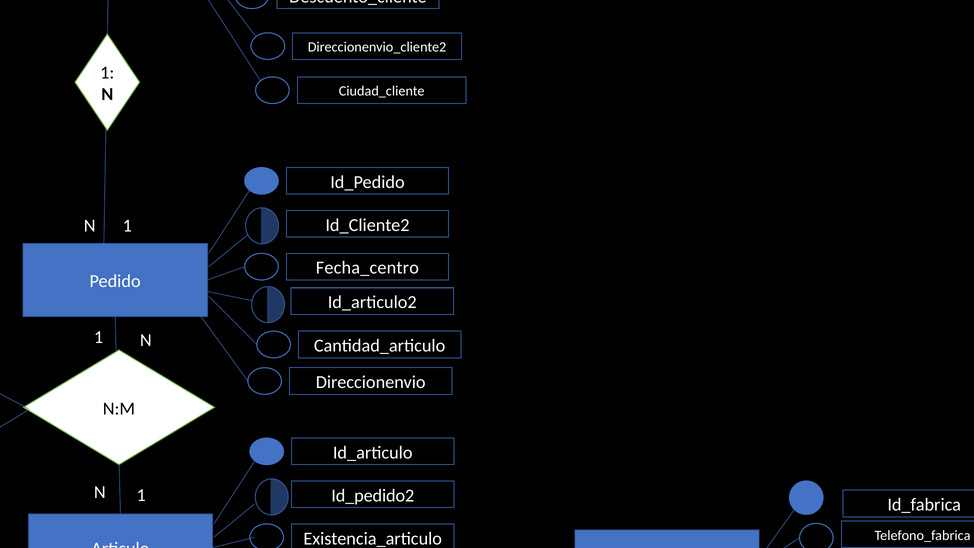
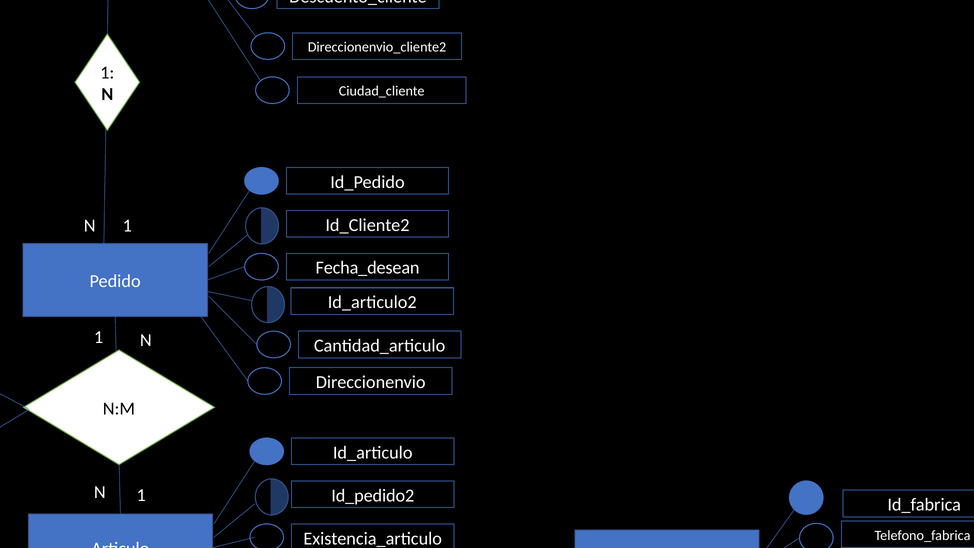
Fecha_centro: Fecha_centro -> Fecha_desean
